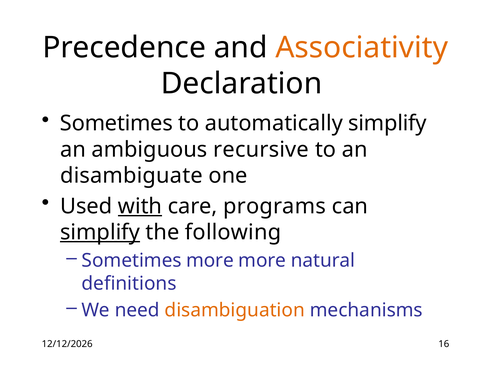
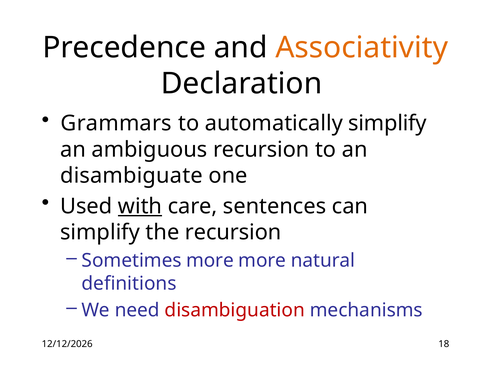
Sometimes at (116, 123): Sometimes -> Grammars
ambiguous recursive: recursive -> recursion
programs: programs -> sentences
simplify at (100, 233) underline: present -> none
the following: following -> recursion
disambiguation colour: orange -> red
16: 16 -> 18
